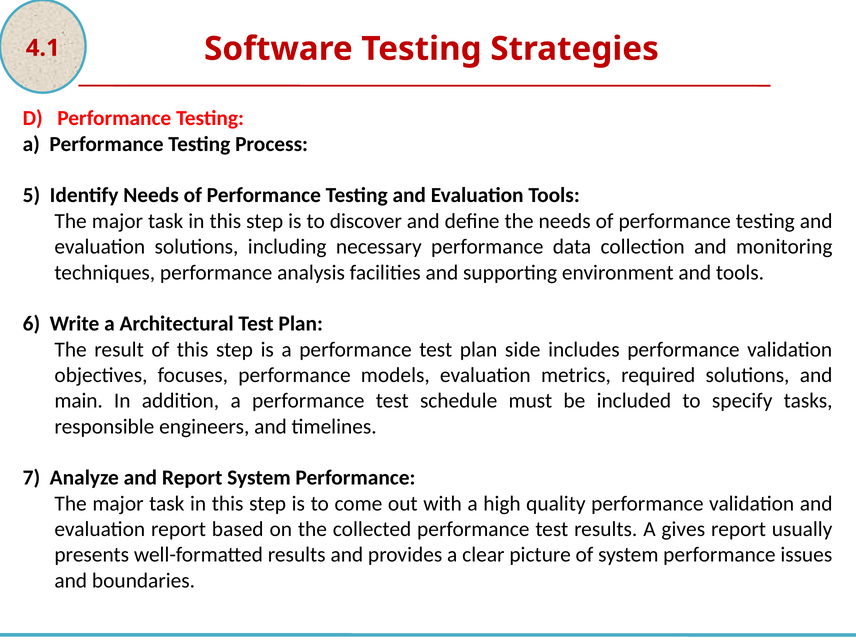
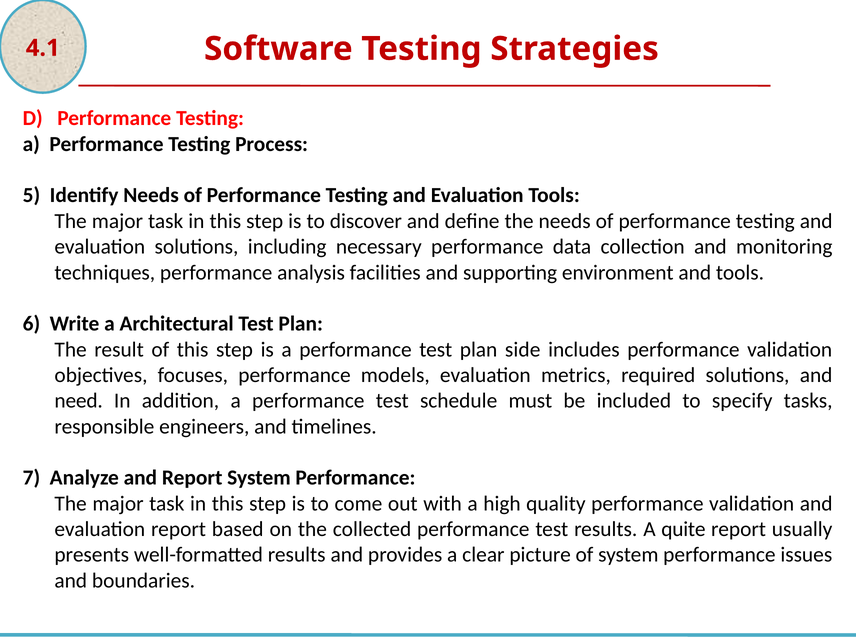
main: main -> need
gives: gives -> quite
